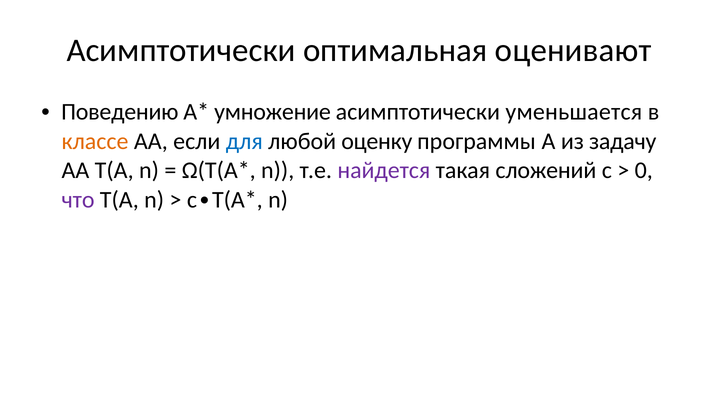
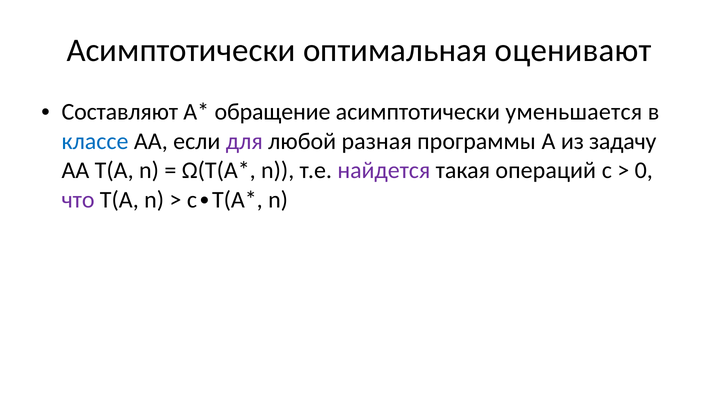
Поведению: Поведению -> Составляют
умножение: умножение -> обращение
классе colour: orange -> blue
для colour: blue -> purple
оценку: оценку -> разная
сложений: сложений -> операций
